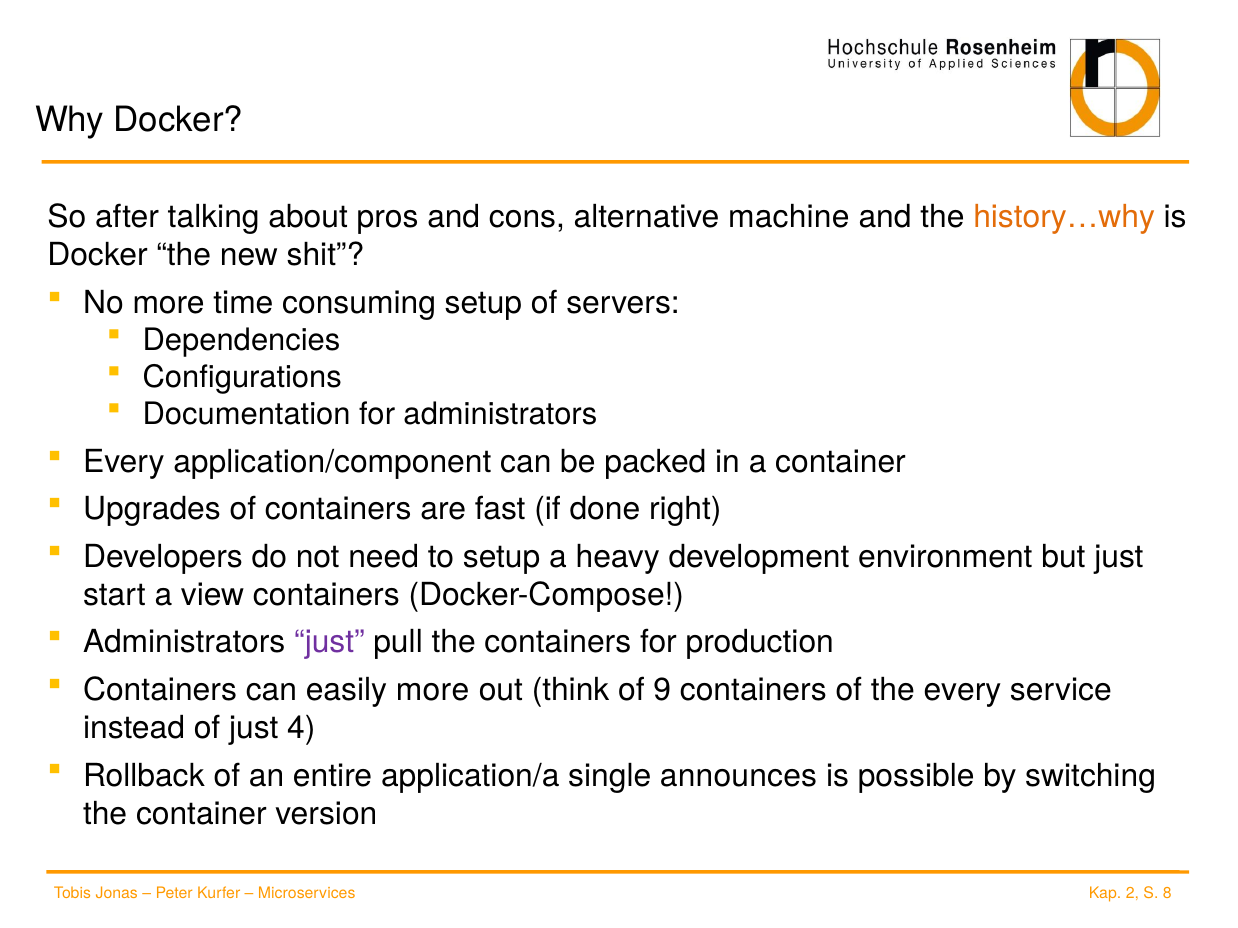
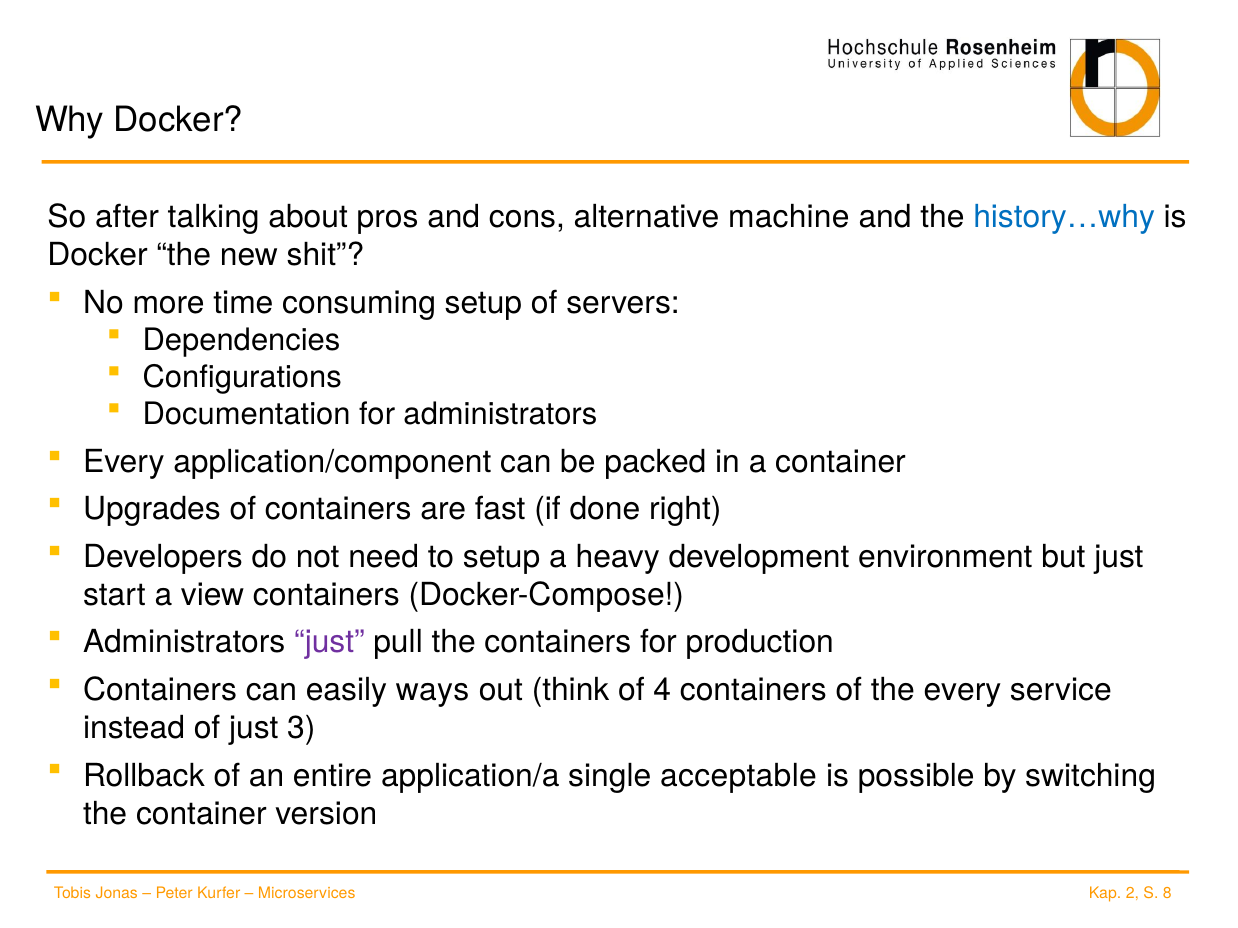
history…why colour: orange -> blue
easily more: more -> ways
9: 9 -> 4
4: 4 -> 3
announces: announces -> acceptable
